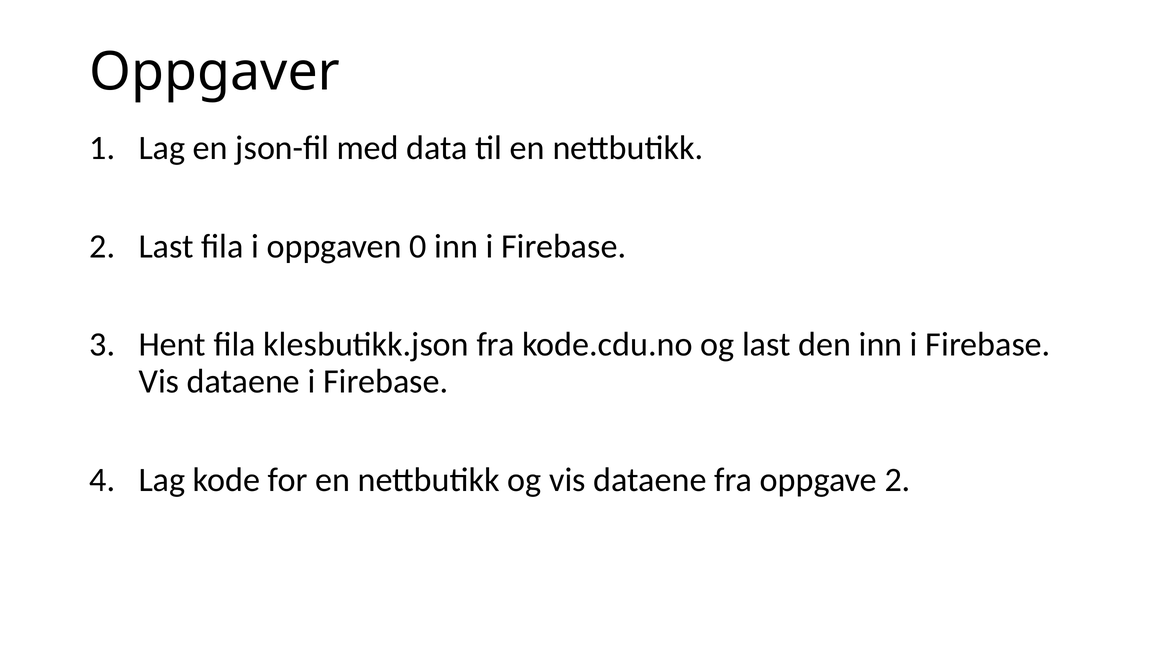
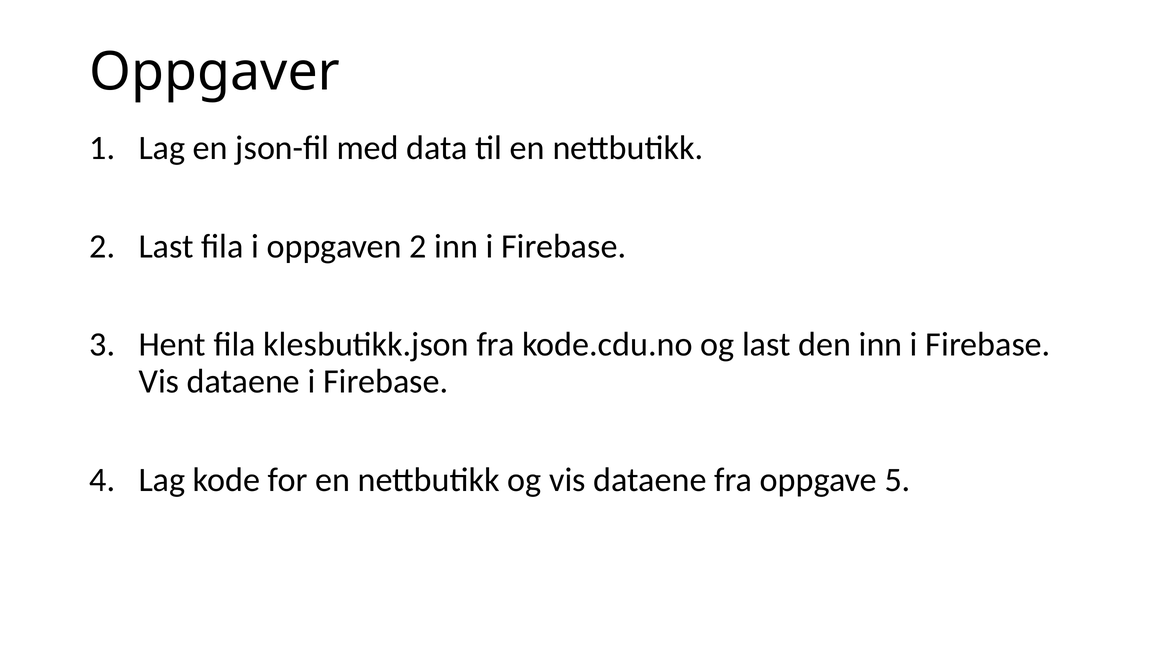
oppgaven 0: 0 -> 2
oppgave 2: 2 -> 5
